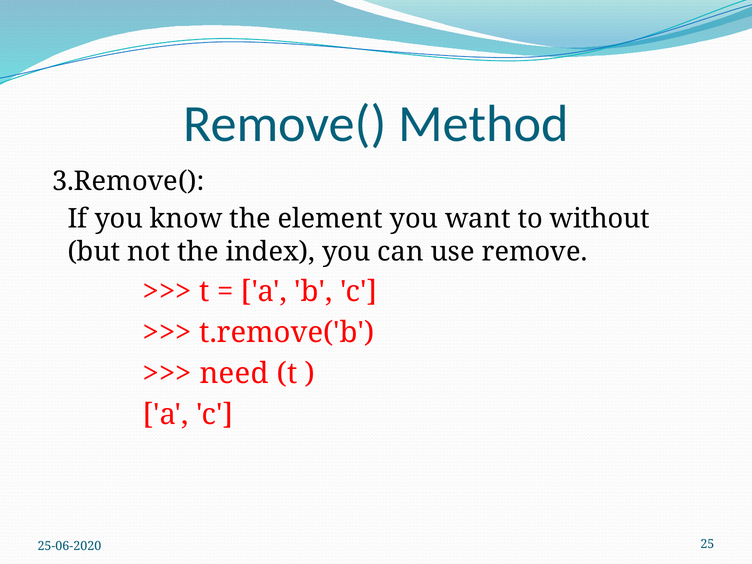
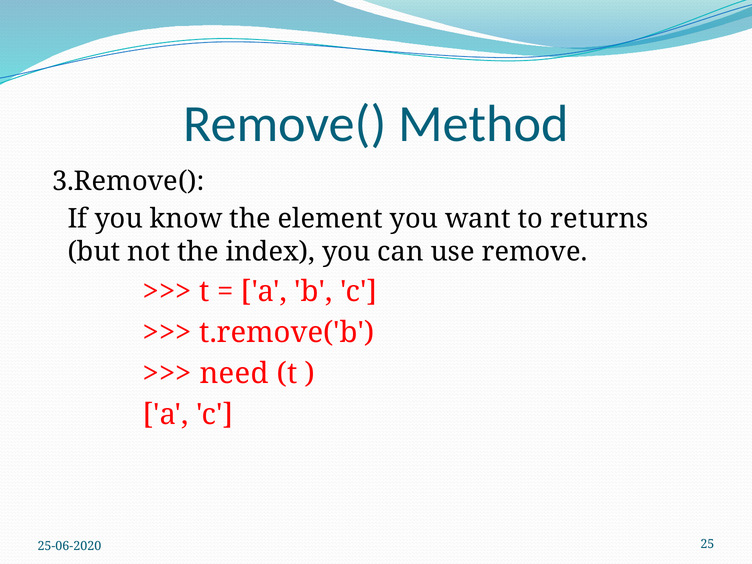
without: without -> returns
